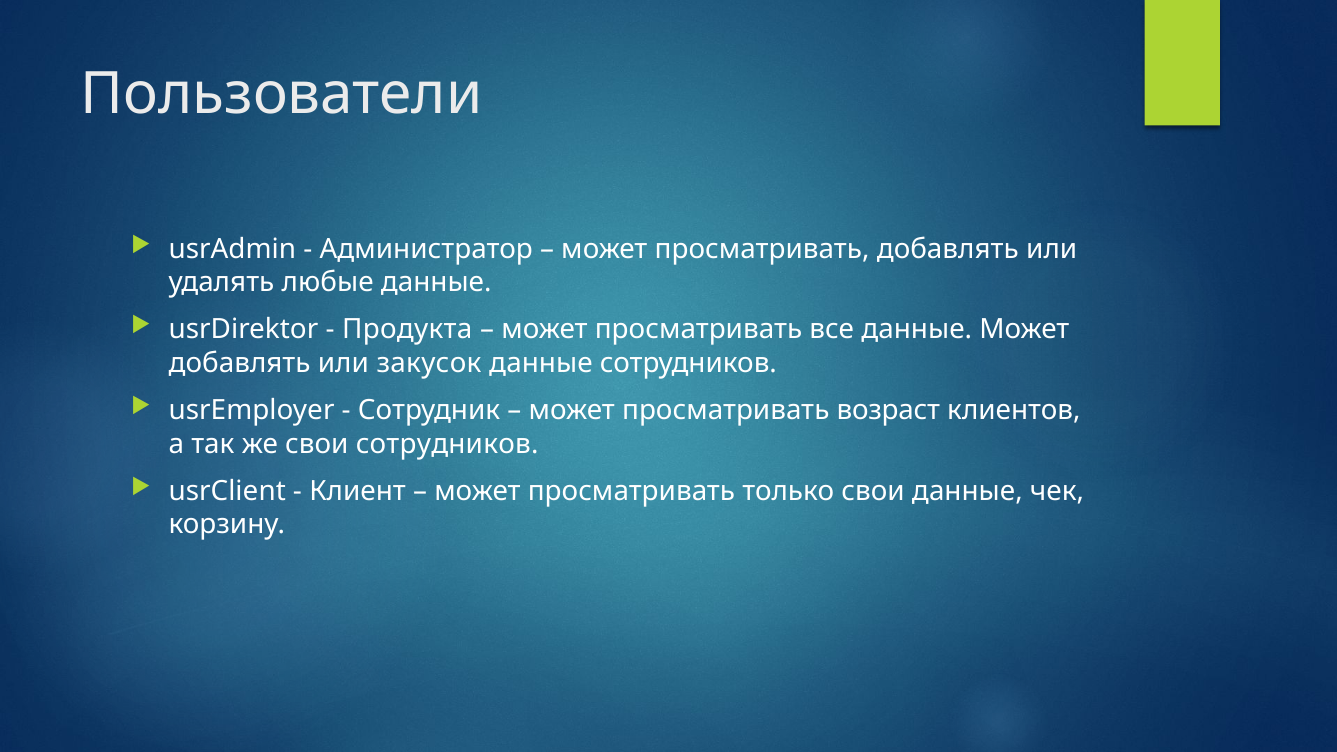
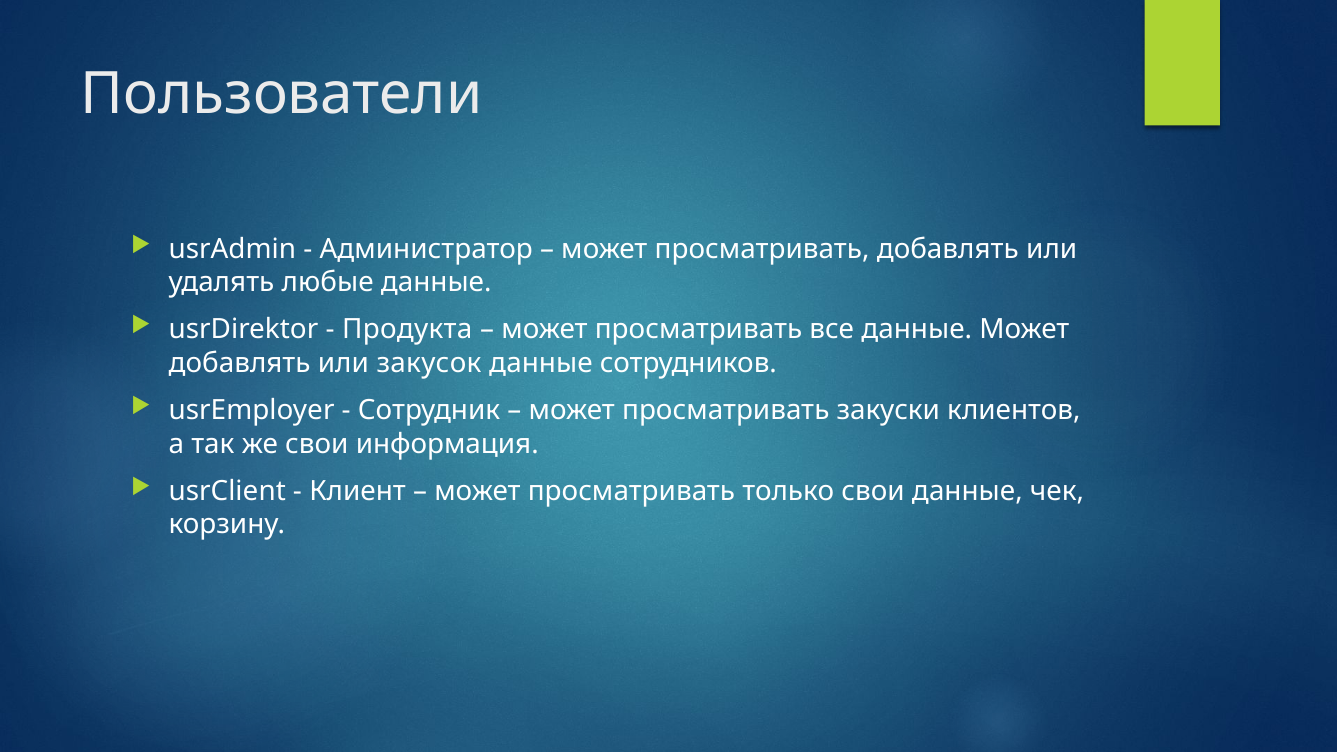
возраст: возраст -> закуски
свои сотрудников: сотрудников -> информация
